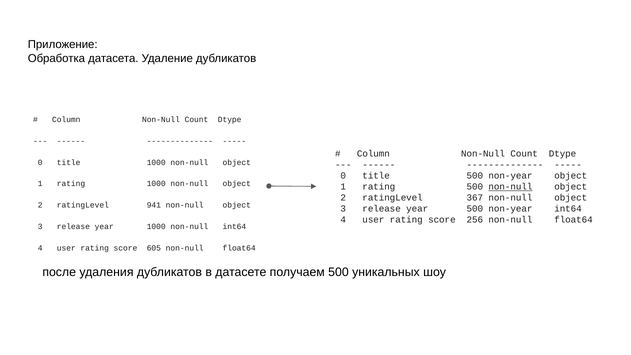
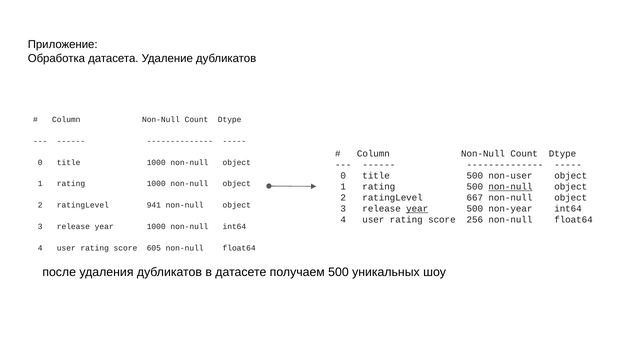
title 500 non-year: non-year -> non-user
367: 367 -> 667
year at (417, 209) underline: none -> present
